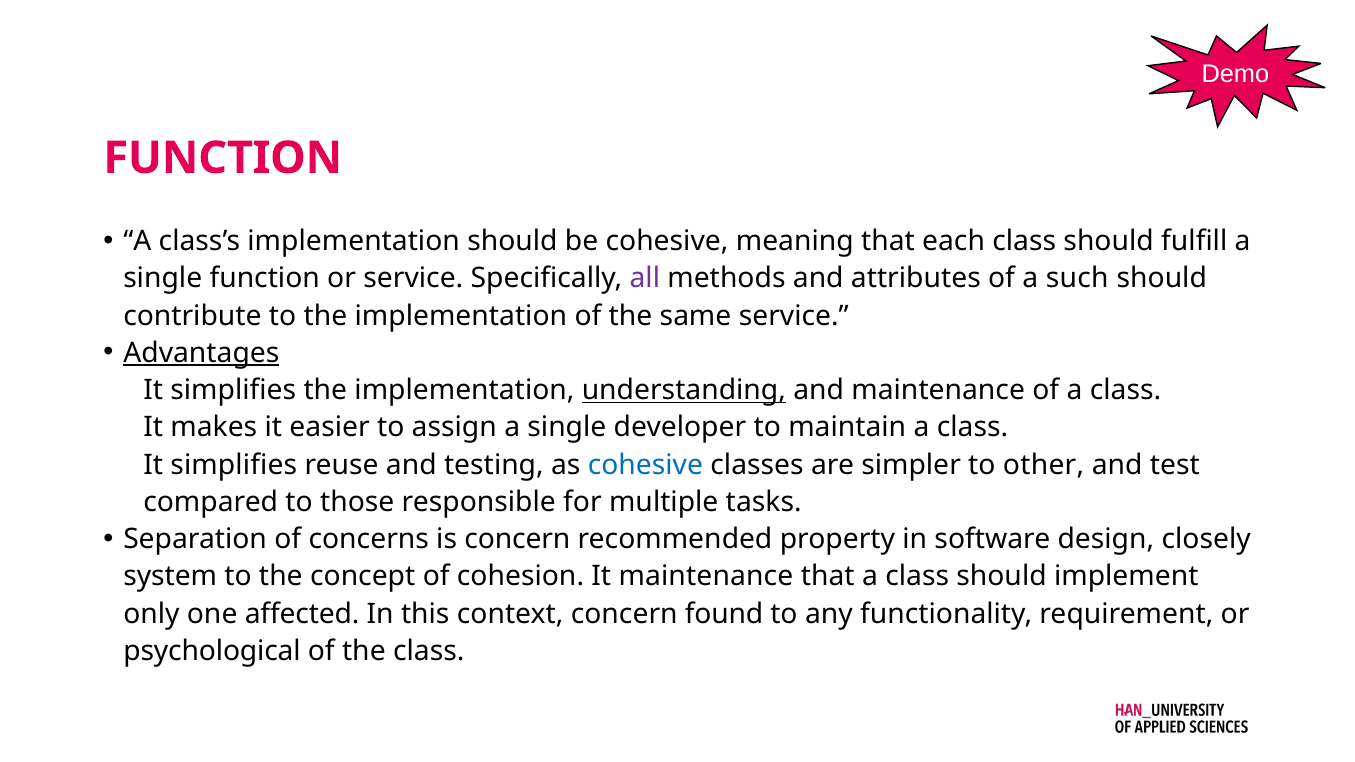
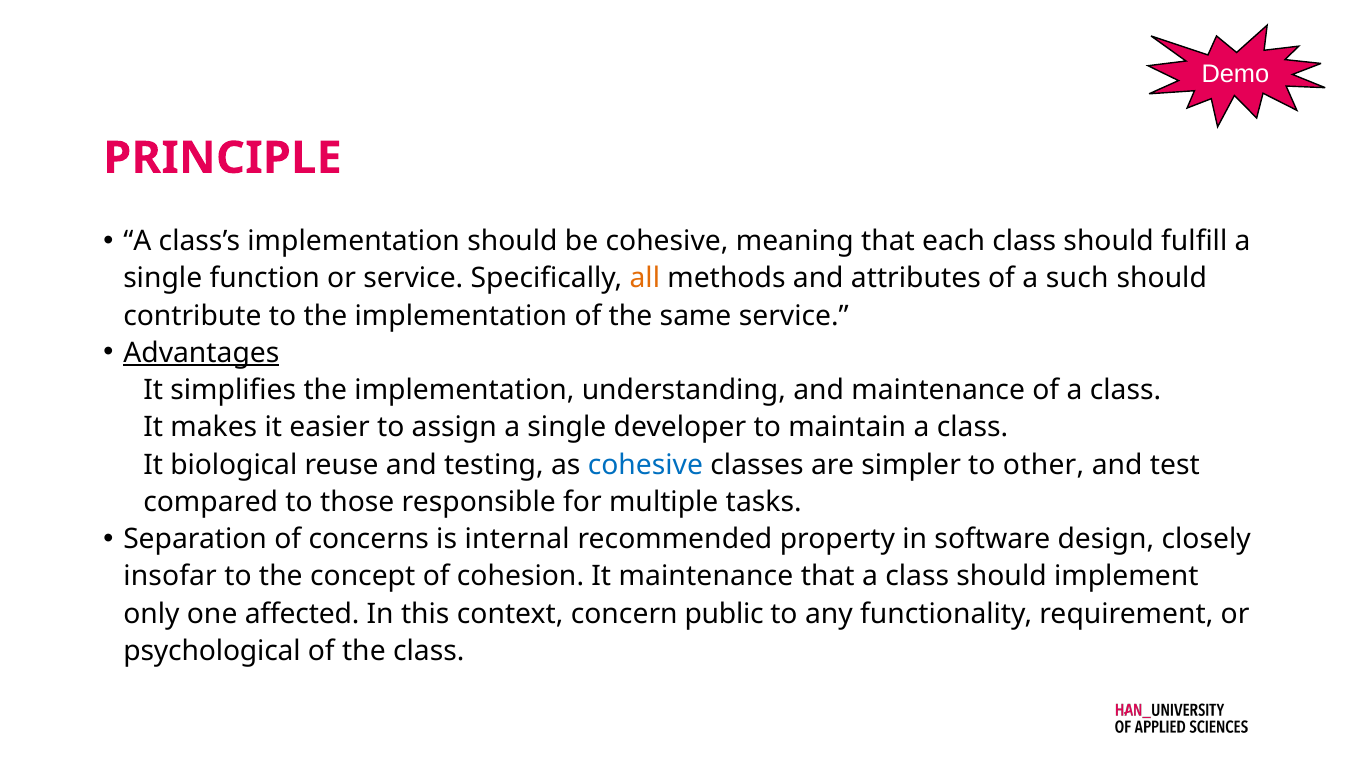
FUNCTION at (223, 158): FUNCTION -> PRINCIPLE
all colour: purple -> orange
understanding underline: present -> none
simplifies at (234, 465): simplifies -> biological
is concern: concern -> internal
system: system -> insofar
found: found -> public
